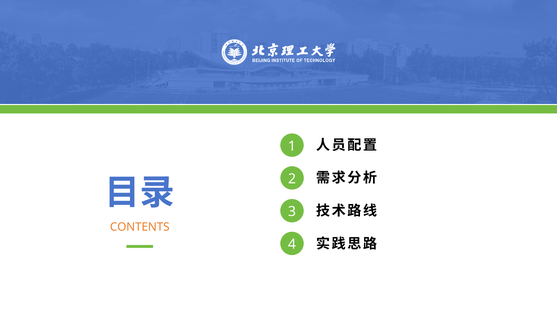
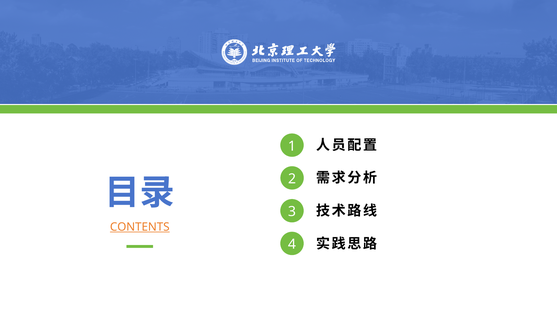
CONTENTS underline: none -> present
